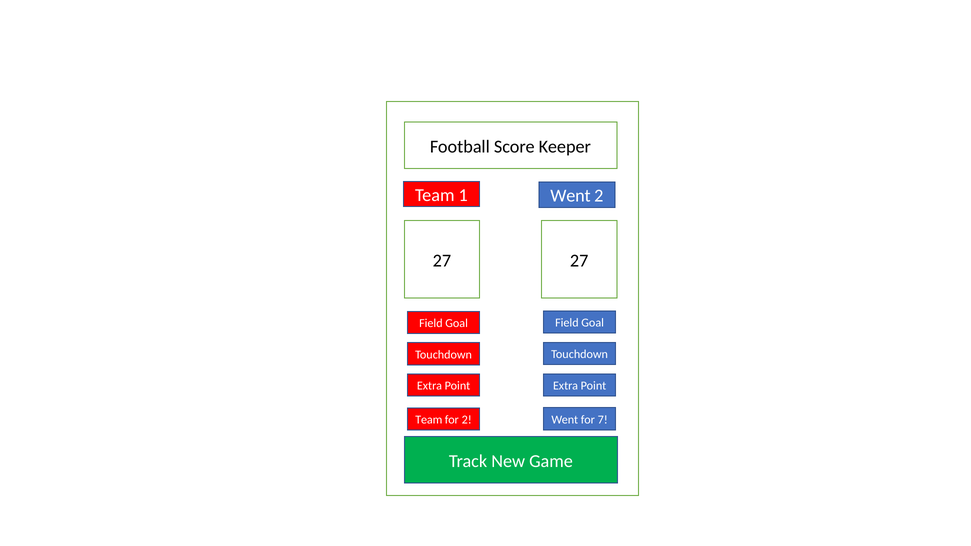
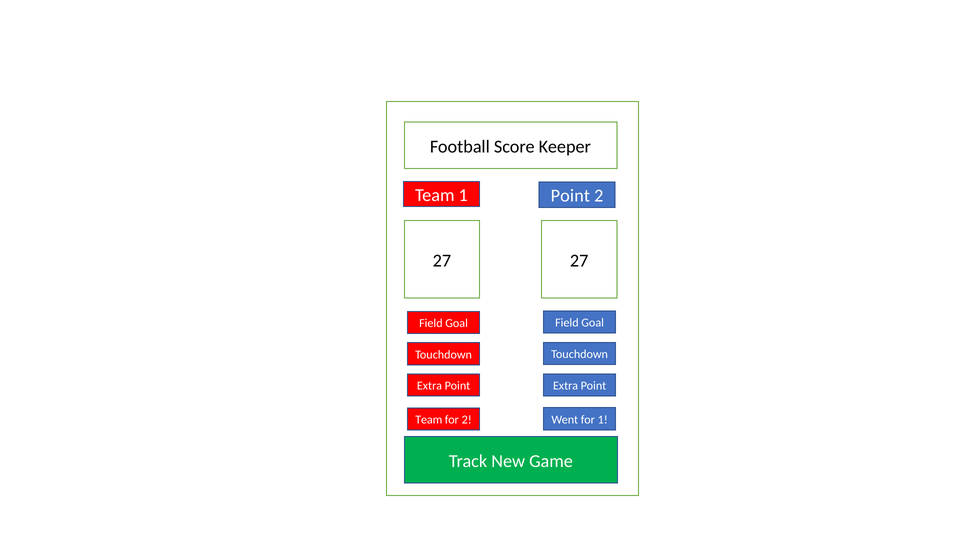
1 Went: Went -> Point
for 7: 7 -> 1
